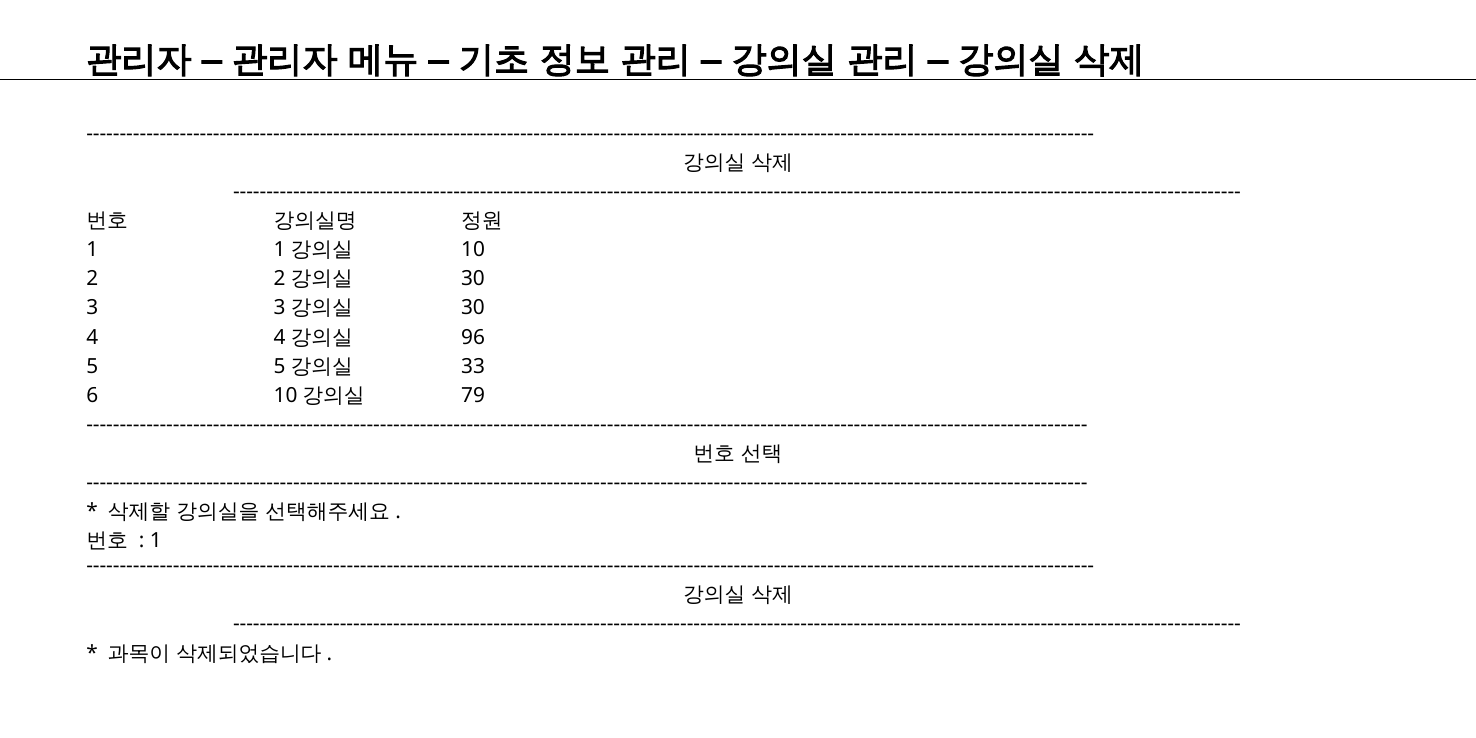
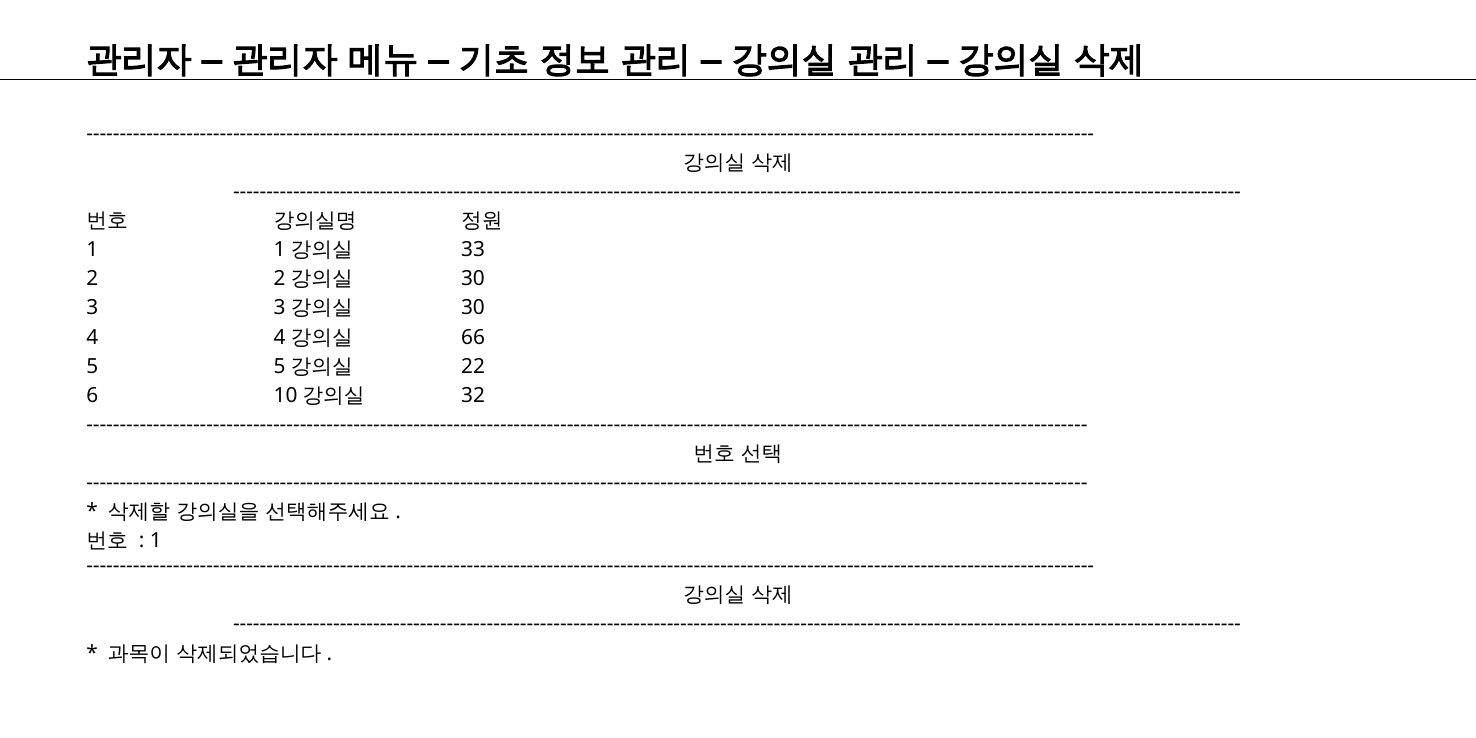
10: 10 -> 33
96: 96 -> 66
33: 33 -> 22
79: 79 -> 32
